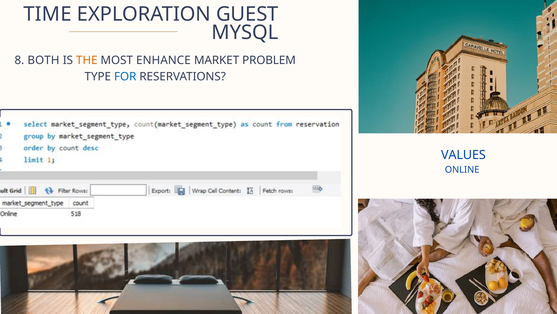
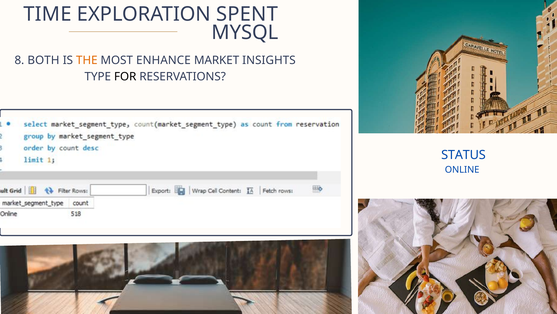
GUEST: GUEST -> SPENT
PROBLEM: PROBLEM -> INSIGHTS
FOR colour: blue -> black
VALUES: VALUES -> STATUS
